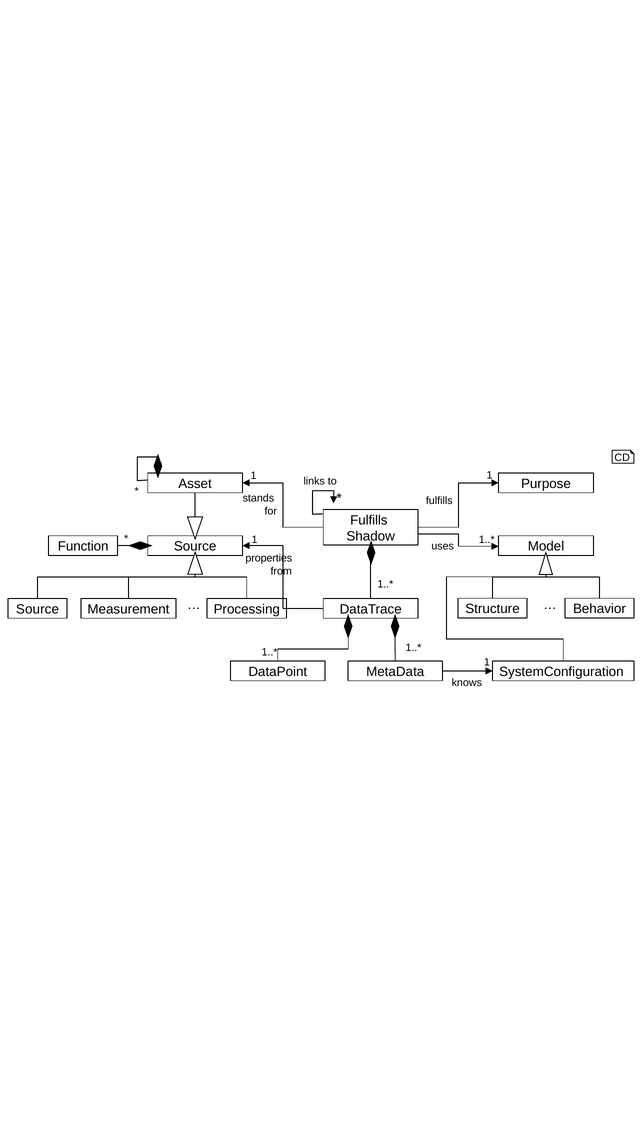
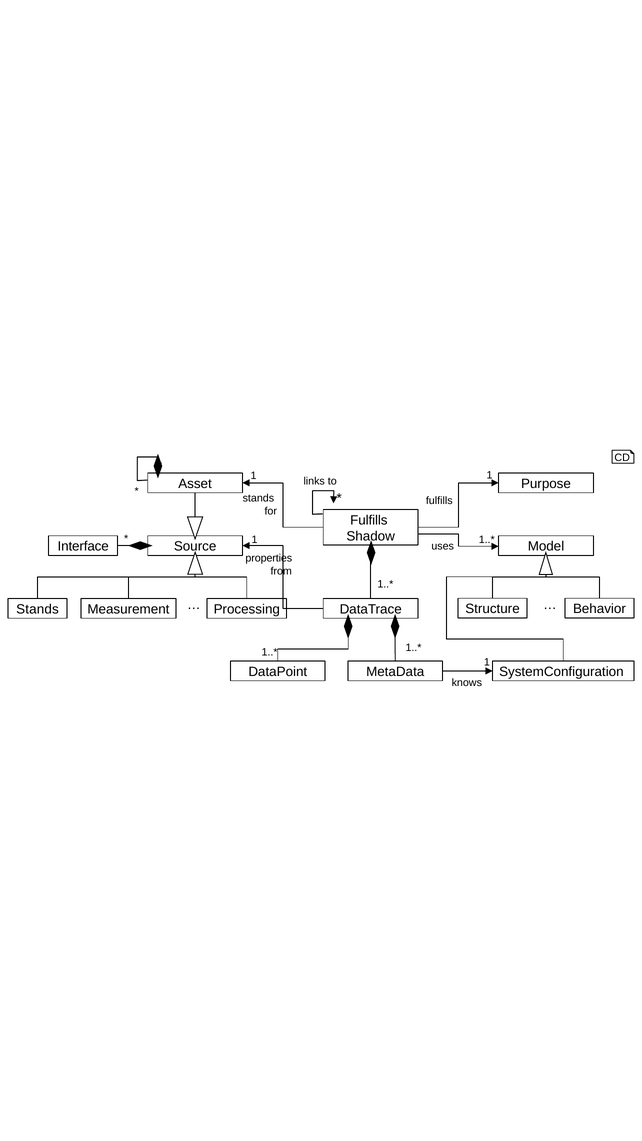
Function: Function -> Interface
Source at (38, 609): Source -> Stands
